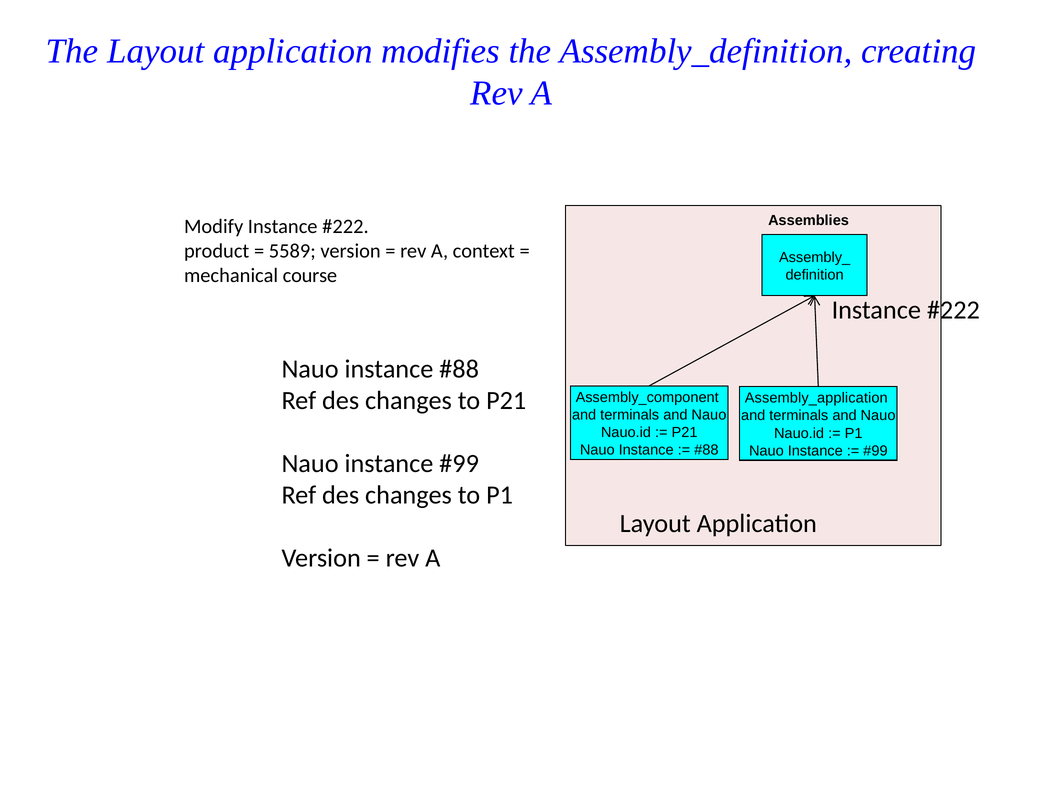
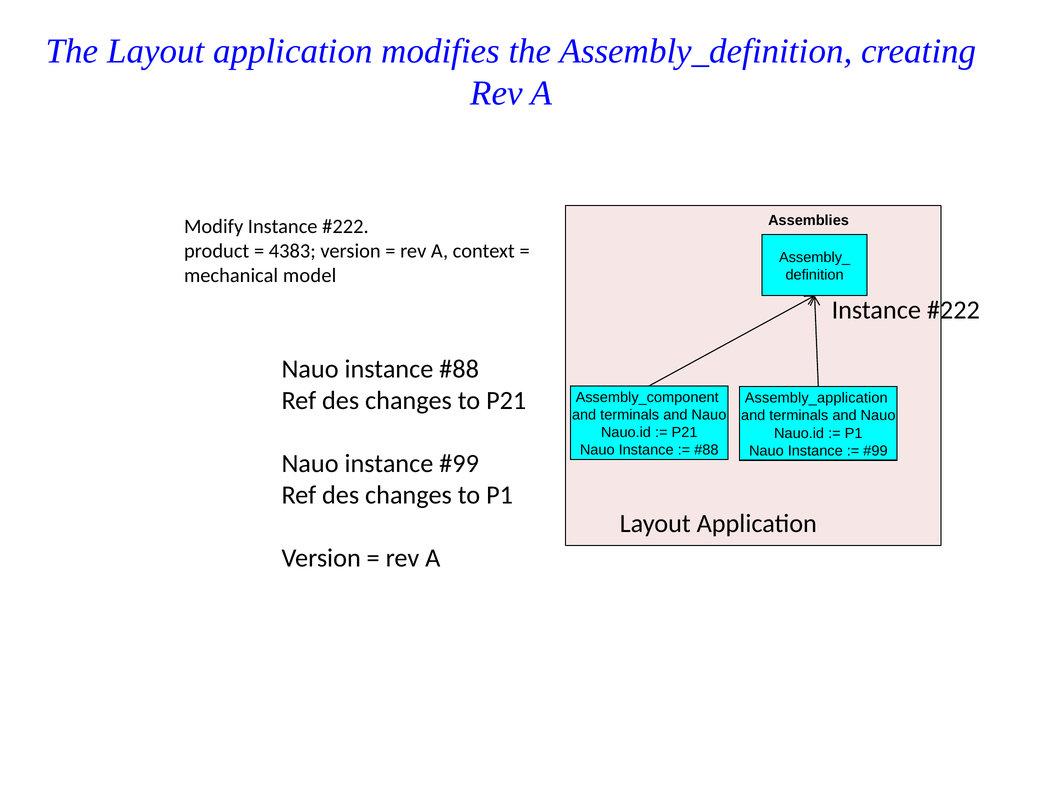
5589: 5589 -> 4383
course: course -> model
